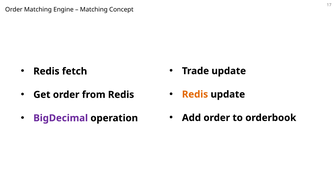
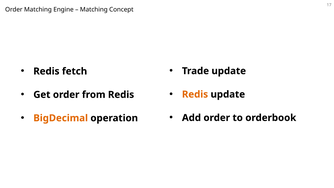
BigDecimal colour: purple -> orange
